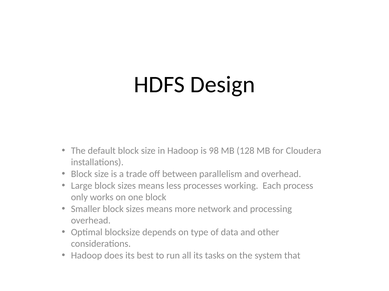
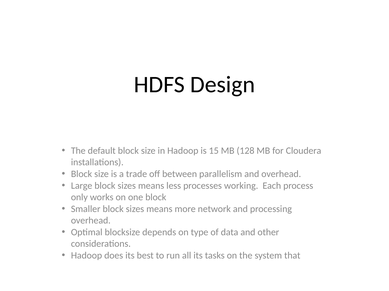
98: 98 -> 15
